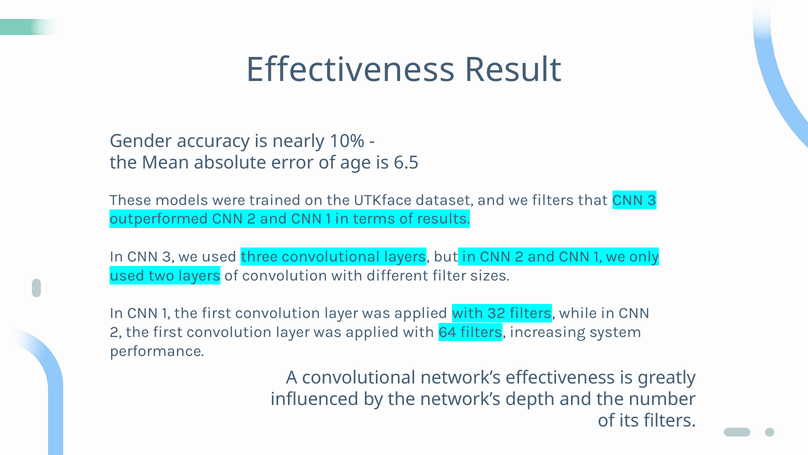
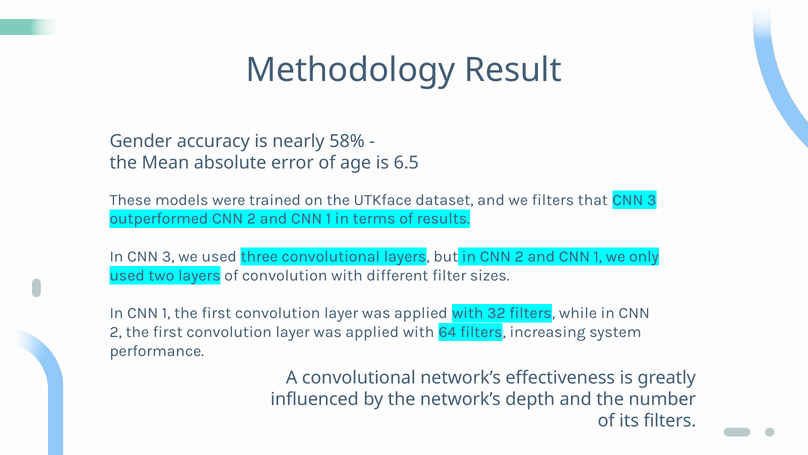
Effectiveness at (351, 70): Effectiveness -> Methodology
10%: 10% -> 58%
